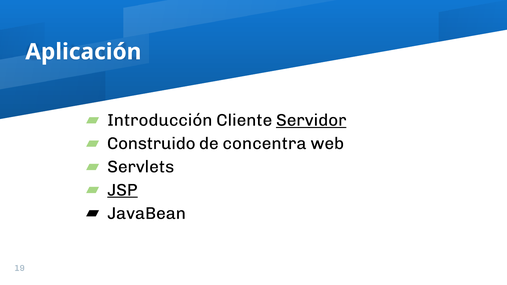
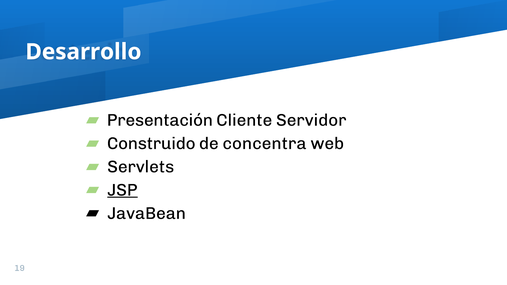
Aplicación: Aplicación -> Desarrollo
Introducción: Introducción -> Presentación
Servidor underline: present -> none
